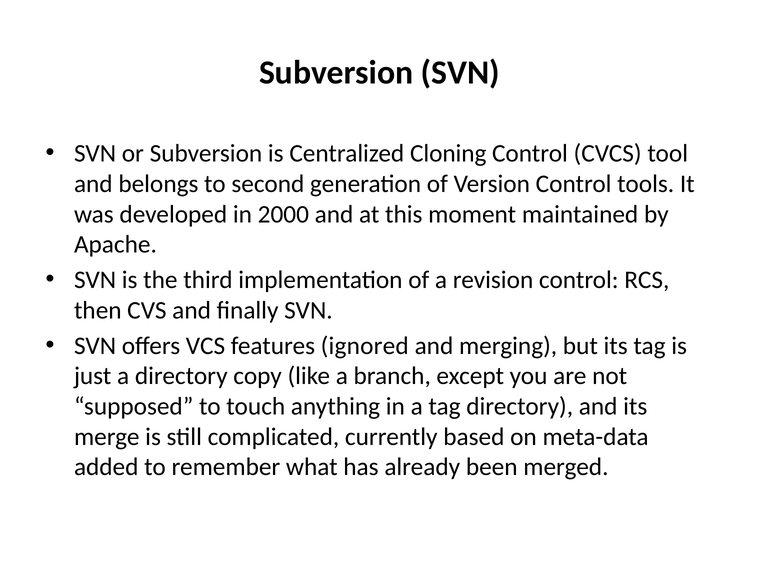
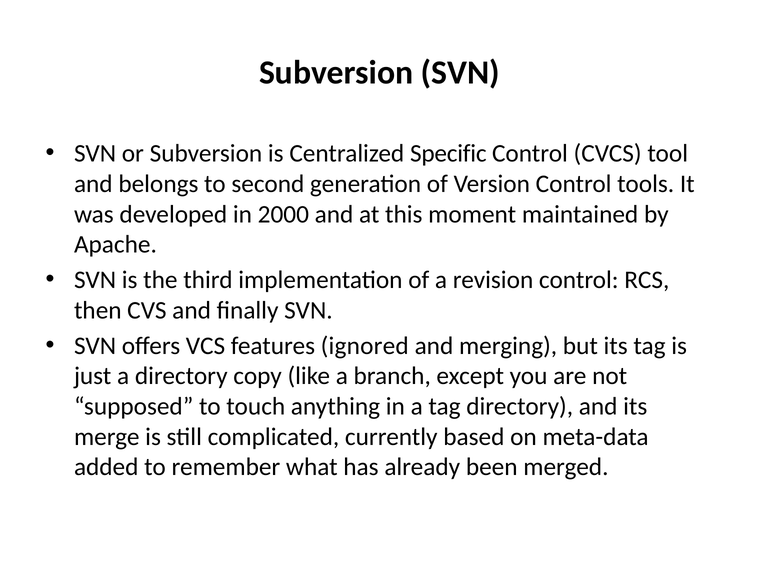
Cloning: Cloning -> Specific
